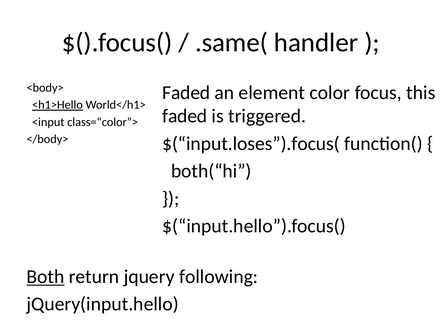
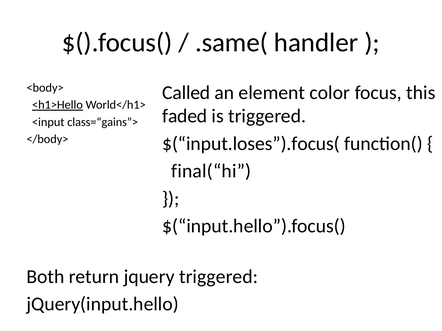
Faded at (186, 93): Faded -> Called
class=“color”>: class=“color”> -> class=“gains”>
both(“hi: both(“hi -> final(“hi
Both underline: present -> none
jquery following: following -> triggered
